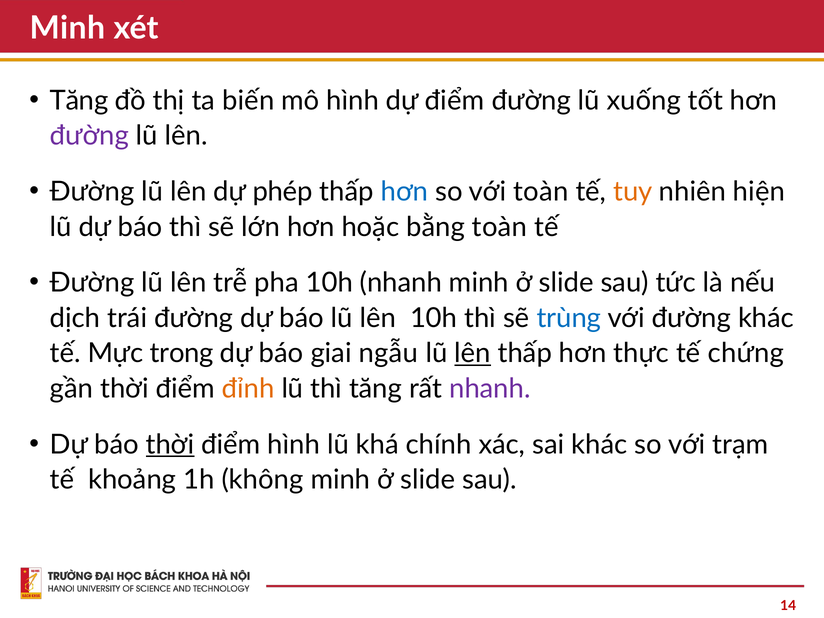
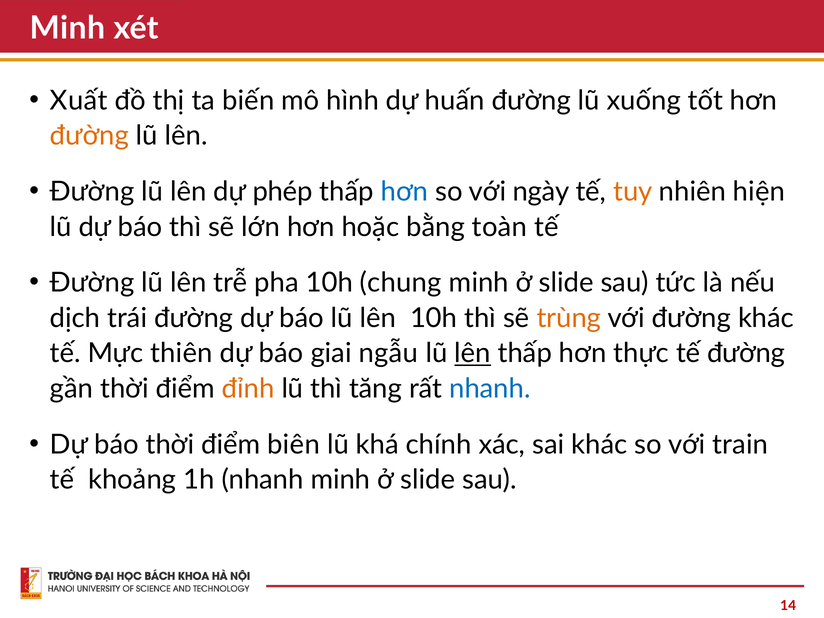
Tăng at (79, 101): Tăng -> Xuất
dự điểm: điểm -> huấn
đường at (89, 136) colour: purple -> orange
với toàn: toàn -> ngày
10h nhanh: nhanh -> chung
trùng colour: blue -> orange
trong: trong -> thiên
tế chứng: chứng -> đường
nhanh at (490, 389) colour: purple -> blue
thời at (170, 444) underline: present -> none
điểm hình: hình -> biên
trạm: trạm -> train
1h không: không -> nhanh
